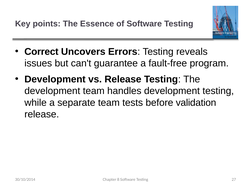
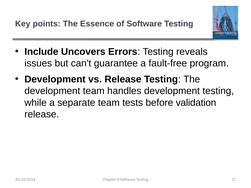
Correct: Correct -> Include
